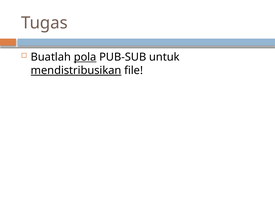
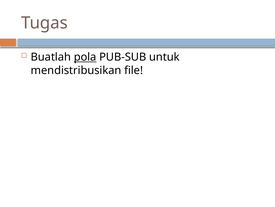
mendistribusikan underline: present -> none
